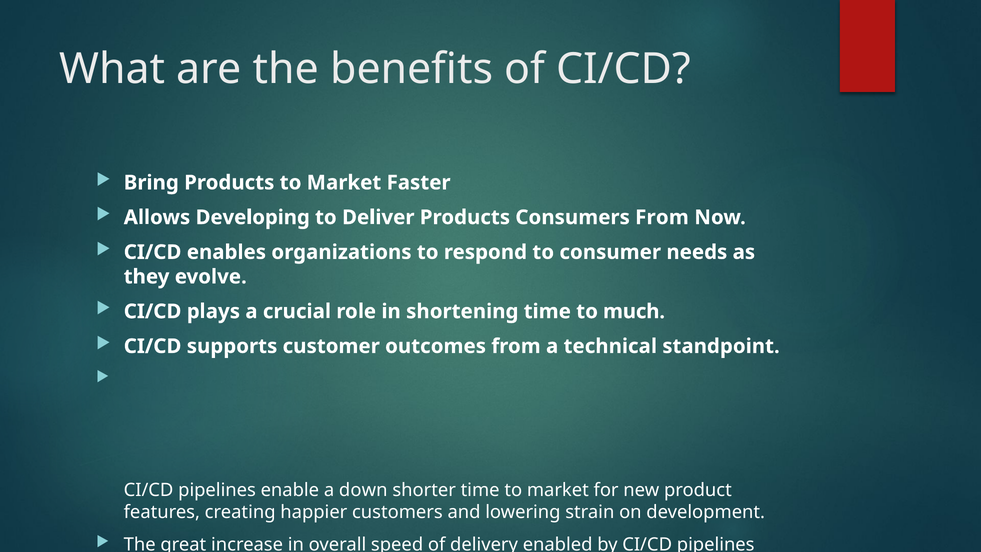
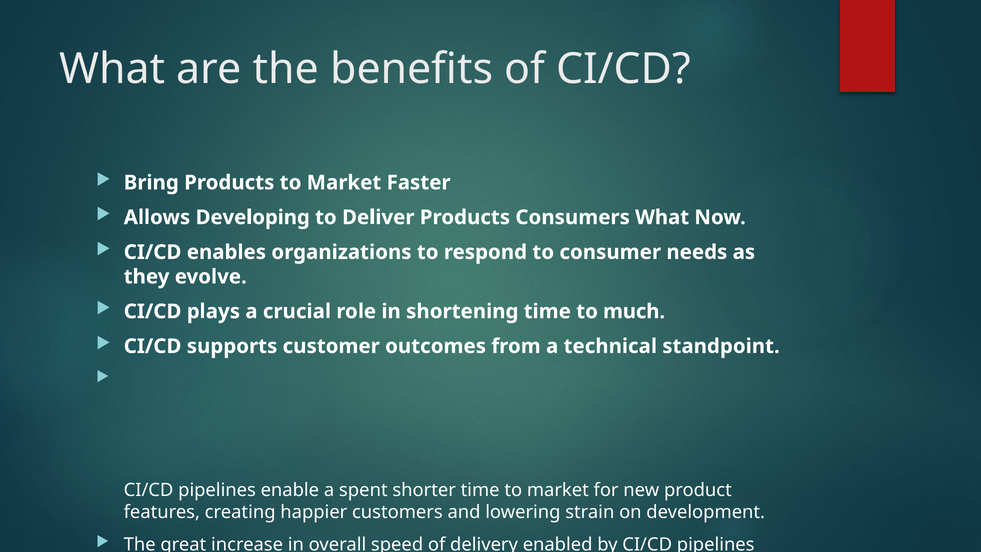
Consumers From: From -> What
a down: down -> spent
